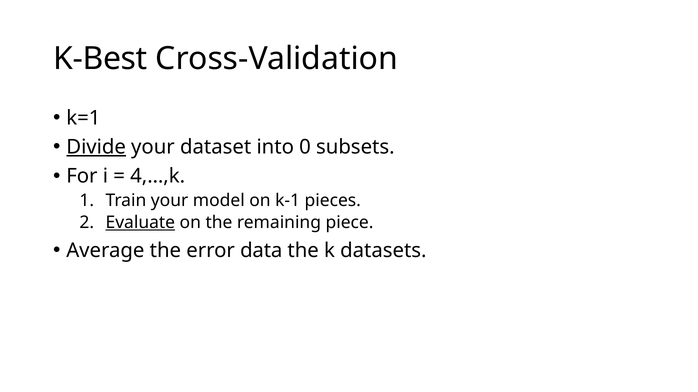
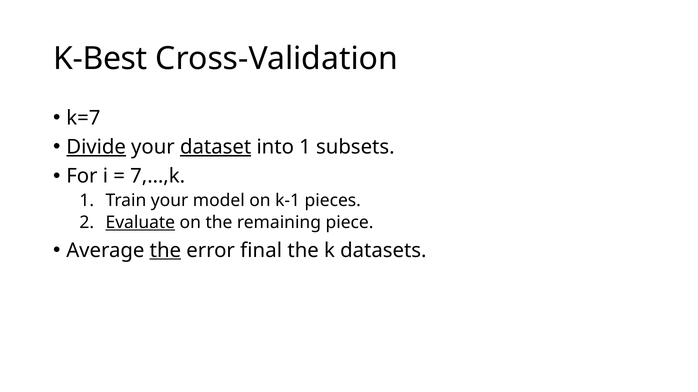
k=1: k=1 -> k=7
dataset underline: none -> present
into 0: 0 -> 1
4,…,k: 4,…,k -> 7,…,k
the at (165, 251) underline: none -> present
data: data -> final
